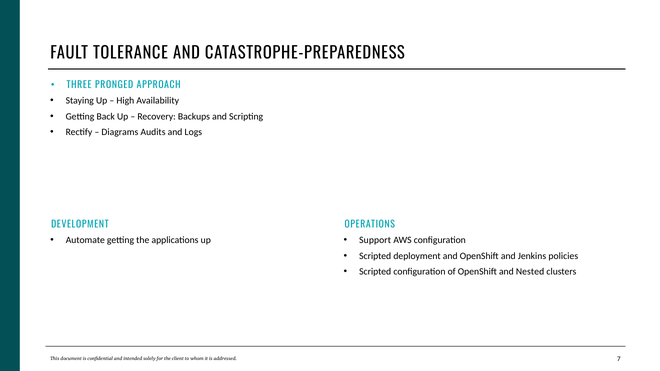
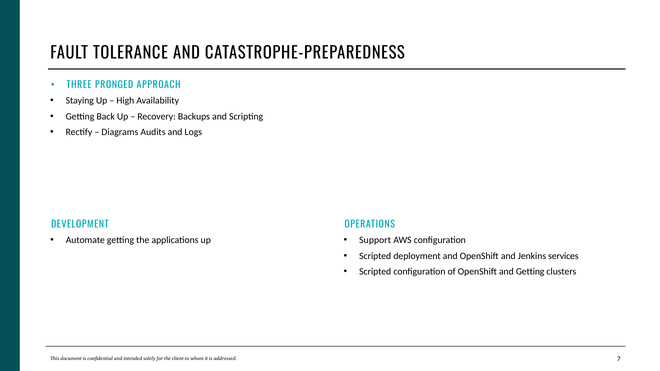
policies: policies -> services
and Nested: Nested -> Getting
